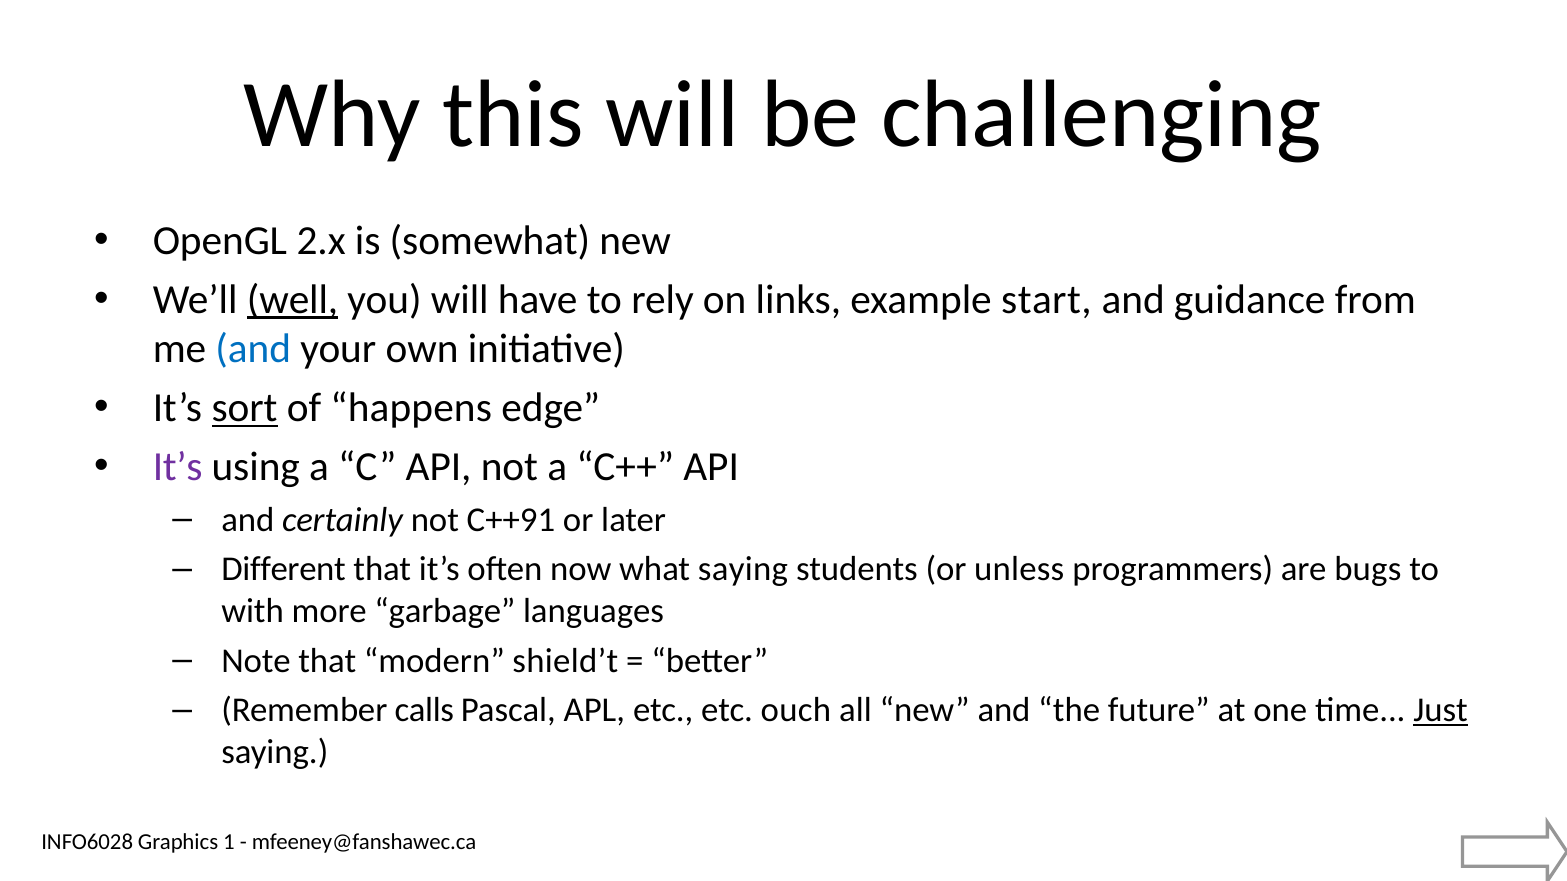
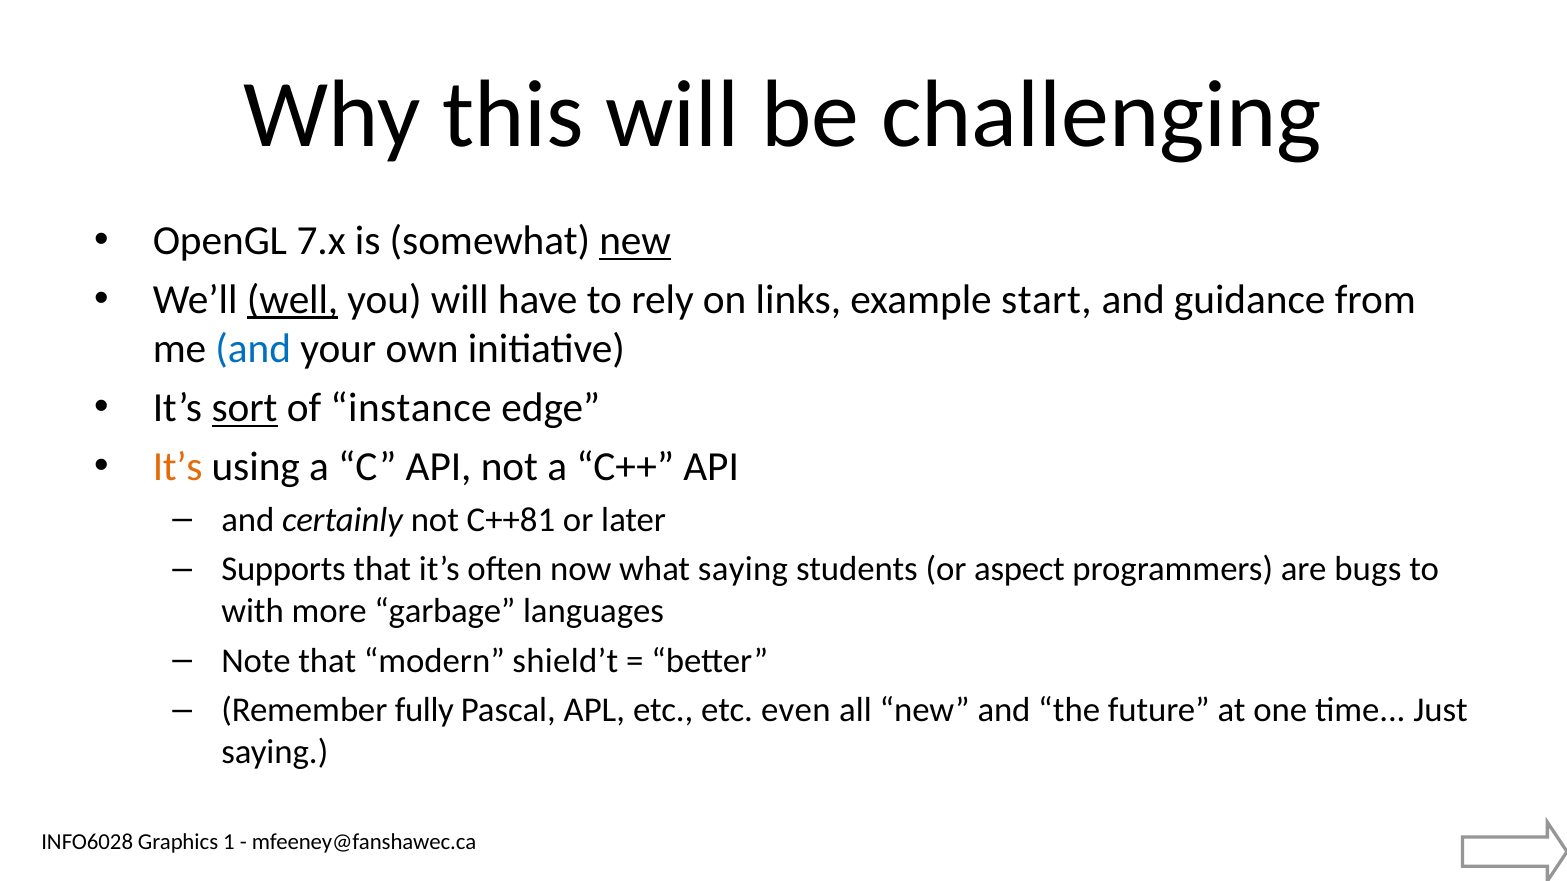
2.x: 2.x -> 7.x
new at (635, 241) underline: none -> present
happens: happens -> instance
It’s at (178, 467) colour: purple -> orange
C++91: C++91 -> C++81
Different: Different -> Supports
unless: unless -> aspect
calls: calls -> fully
ouch: ouch -> even
Just underline: present -> none
